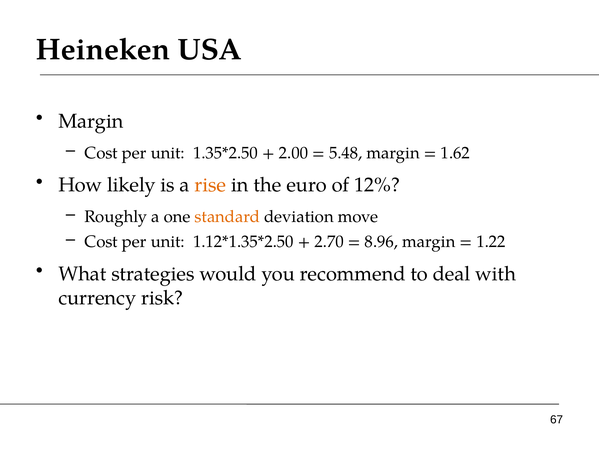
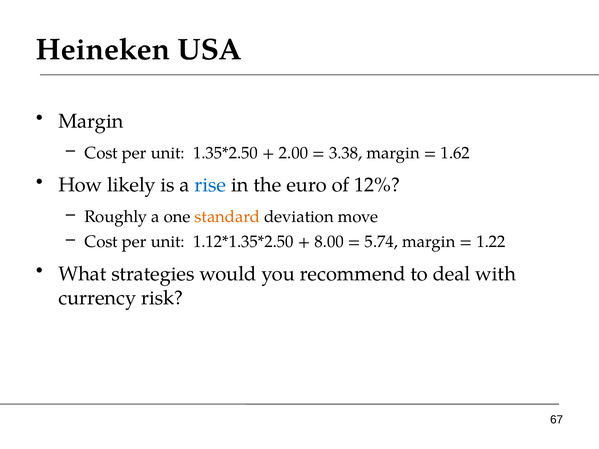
5.48: 5.48 -> 3.38
rise colour: orange -> blue
2.70: 2.70 -> 8.00
8.96: 8.96 -> 5.74
